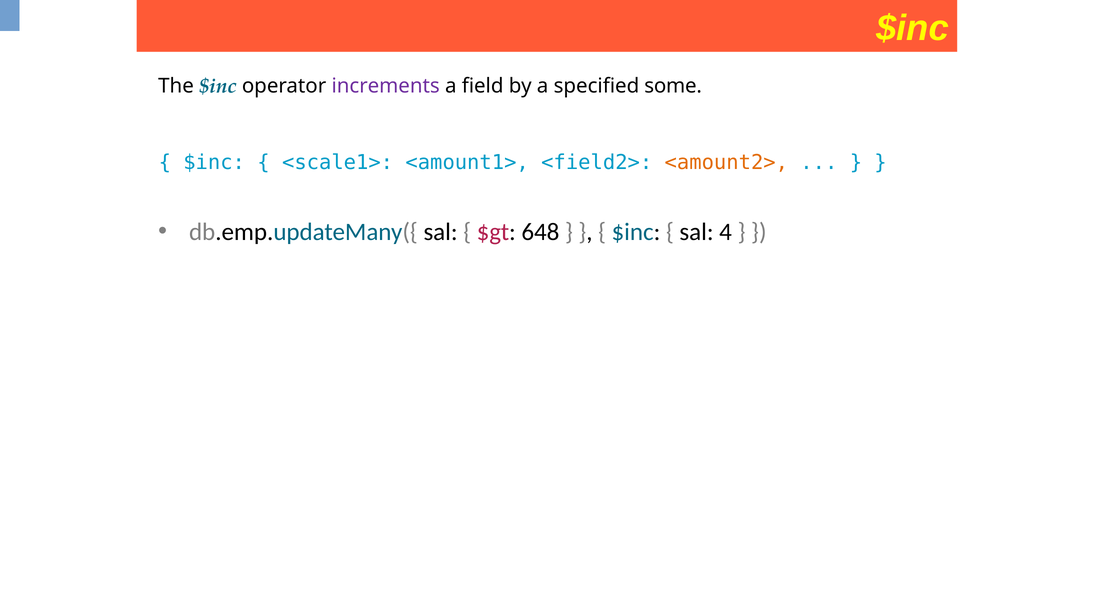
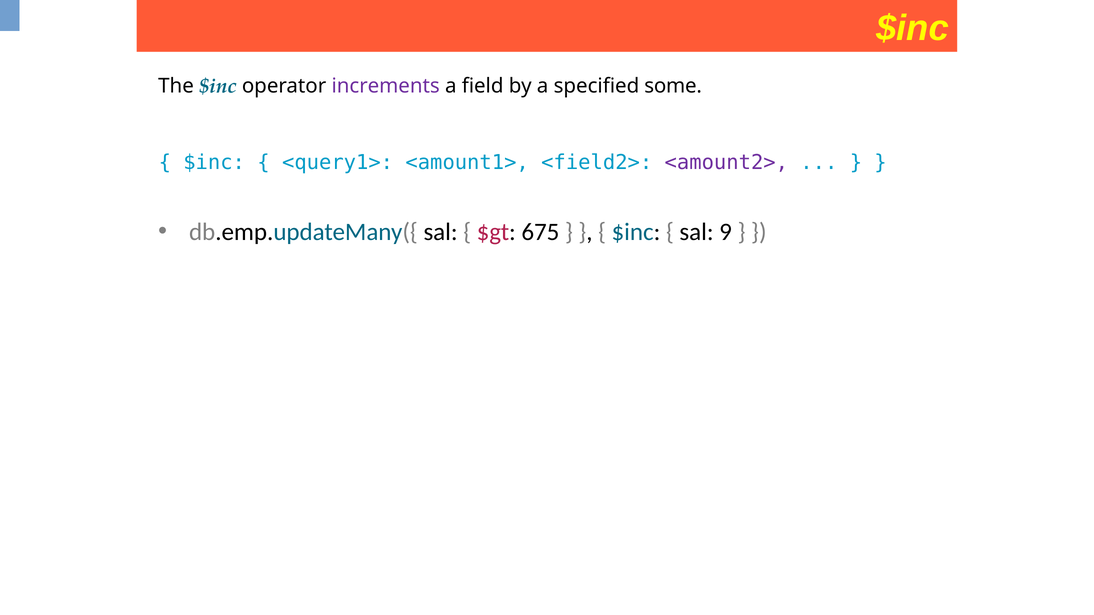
<scale1>: <scale1> -> <query1>
<amount2> colour: orange -> purple
648: 648 -> 675
4: 4 -> 9
